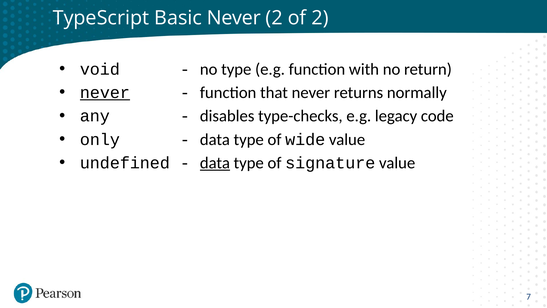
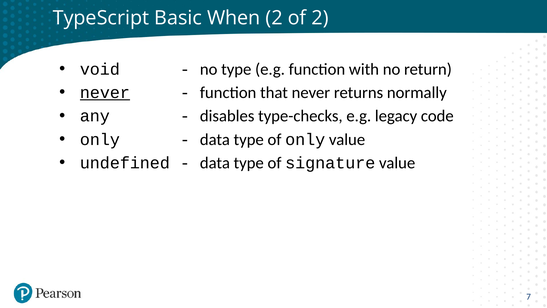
Basic Never: Never -> When
of wide: wide -> only
data at (215, 163) underline: present -> none
